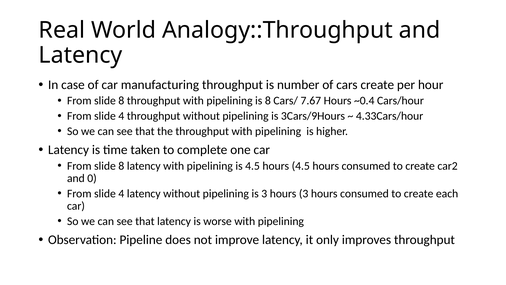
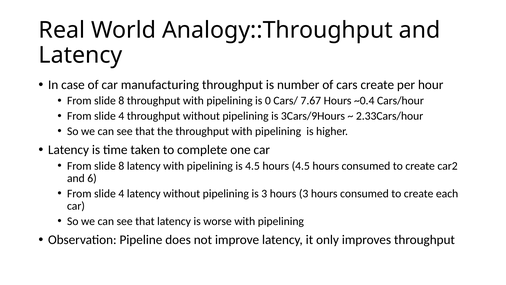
is 8: 8 -> 0
4.33Cars/hour: 4.33Cars/hour -> 2.33Cars/hour
0: 0 -> 6
